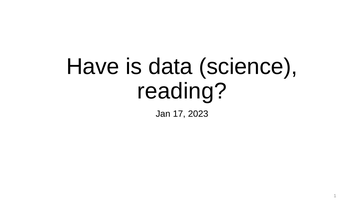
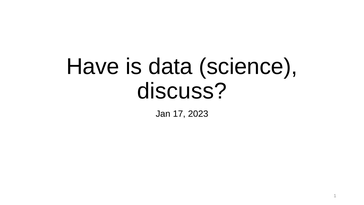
reading: reading -> discuss
